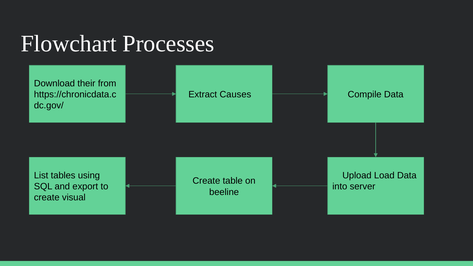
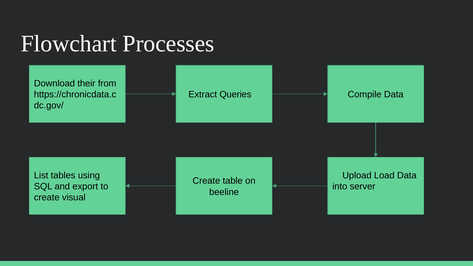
Causes: Causes -> Queries
